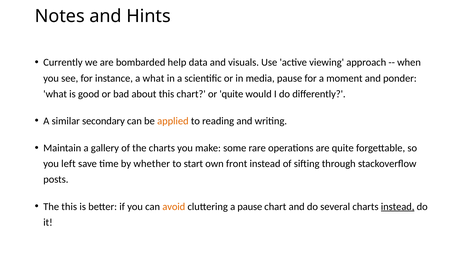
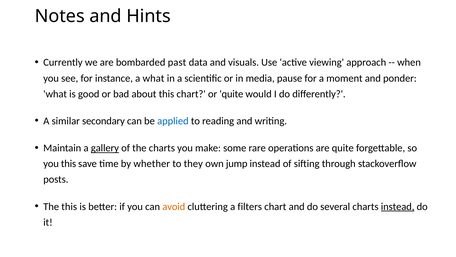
help: help -> past
applied colour: orange -> blue
gallery underline: none -> present
you left: left -> this
start: start -> they
front: front -> jump
a pause: pause -> filters
